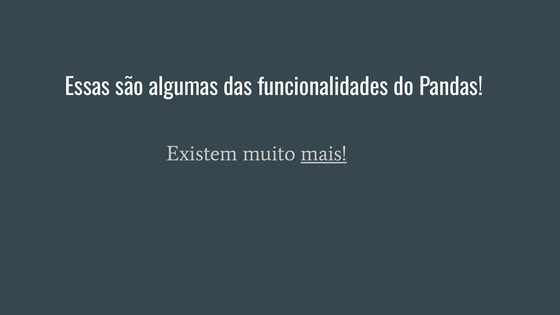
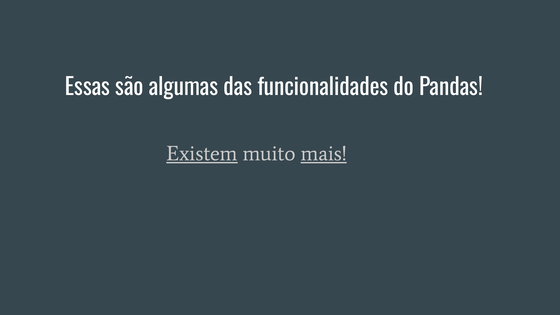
Existem underline: none -> present
